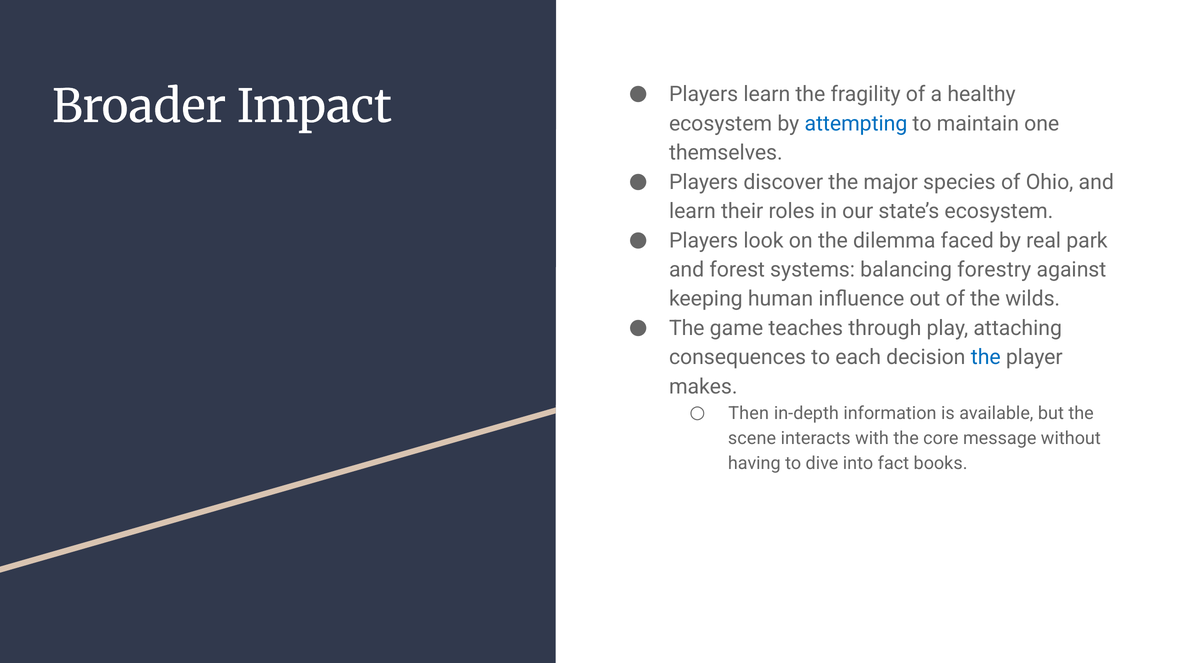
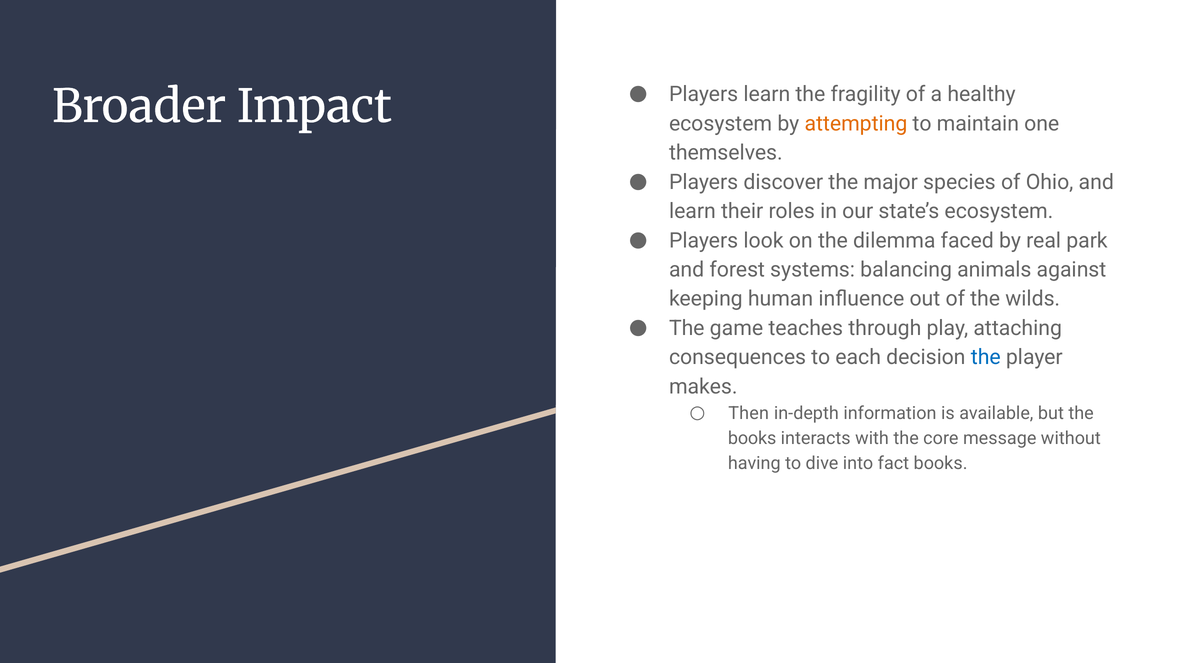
attempting colour: blue -> orange
forestry: forestry -> animals
scene at (752, 438): scene -> books
